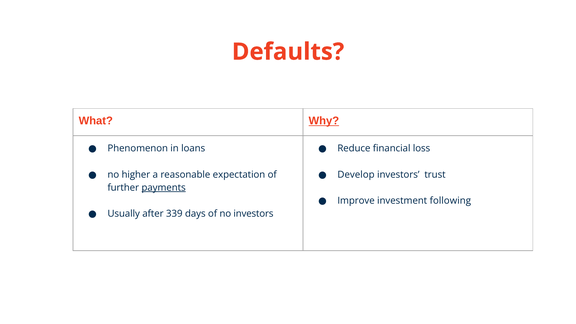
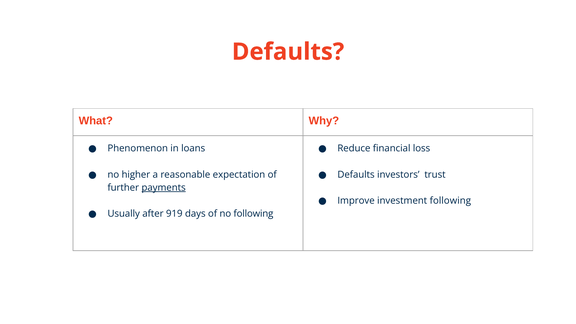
Why underline: present -> none
Develop at (356, 175): Develop -> Defaults
339: 339 -> 919
no investors: investors -> following
